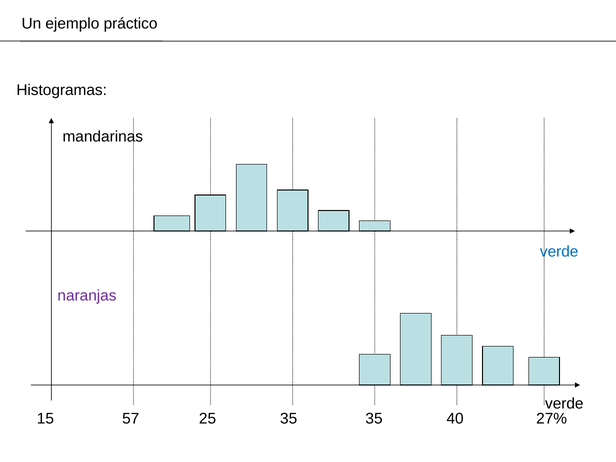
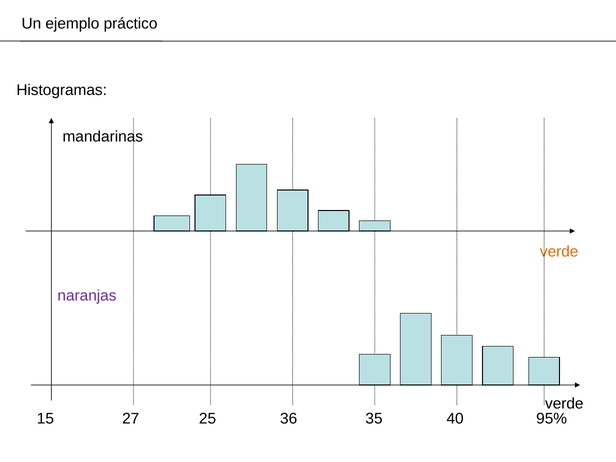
verde at (559, 252) colour: blue -> orange
57: 57 -> 27
25 35: 35 -> 36
27%: 27% -> 95%
